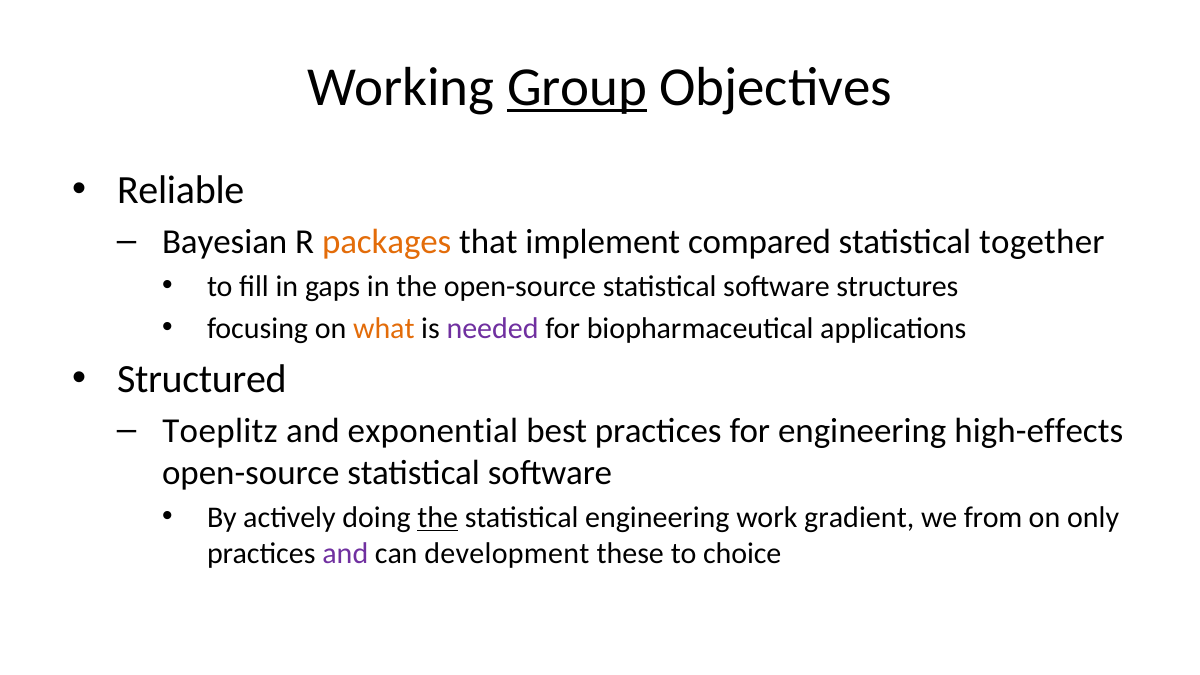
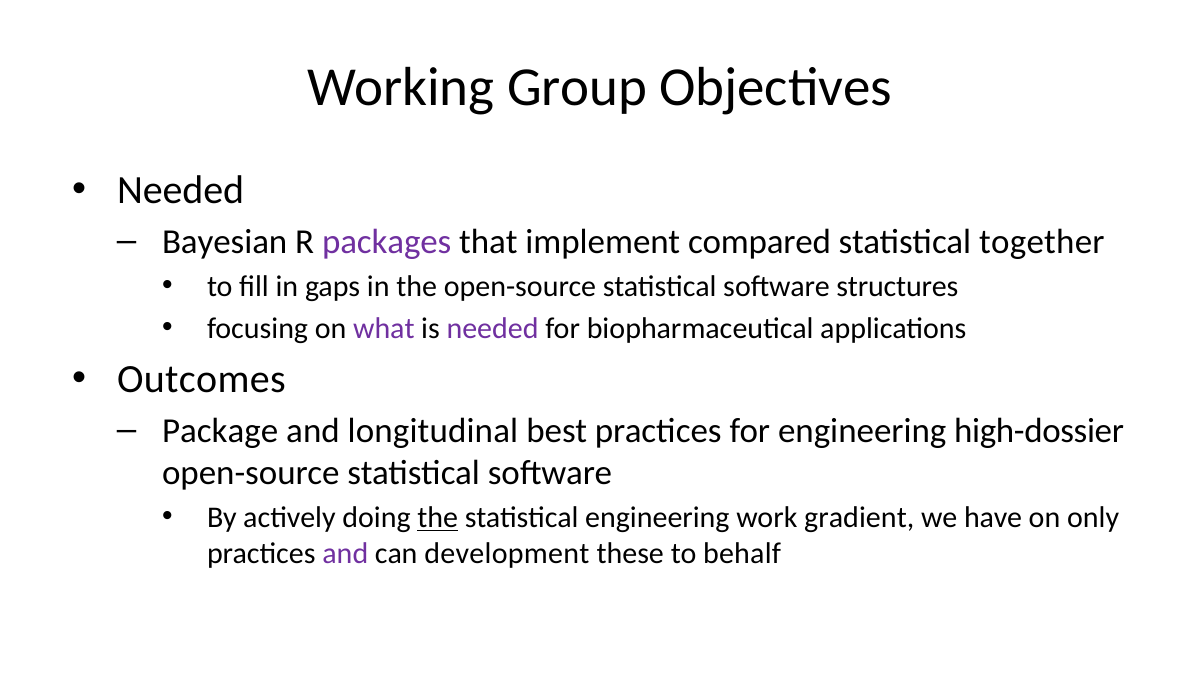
Group underline: present -> none
Reliable at (181, 190): Reliable -> Needed
packages colour: orange -> purple
what colour: orange -> purple
Structured: Structured -> Outcomes
Toeplitz: Toeplitz -> Package
exponential: exponential -> longitudinal
high-effects: high-effects -> high-dossier
from: from -> have
choice: choice -> behalf
